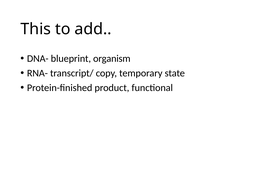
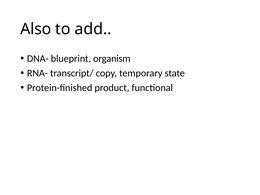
This: This -> Also
